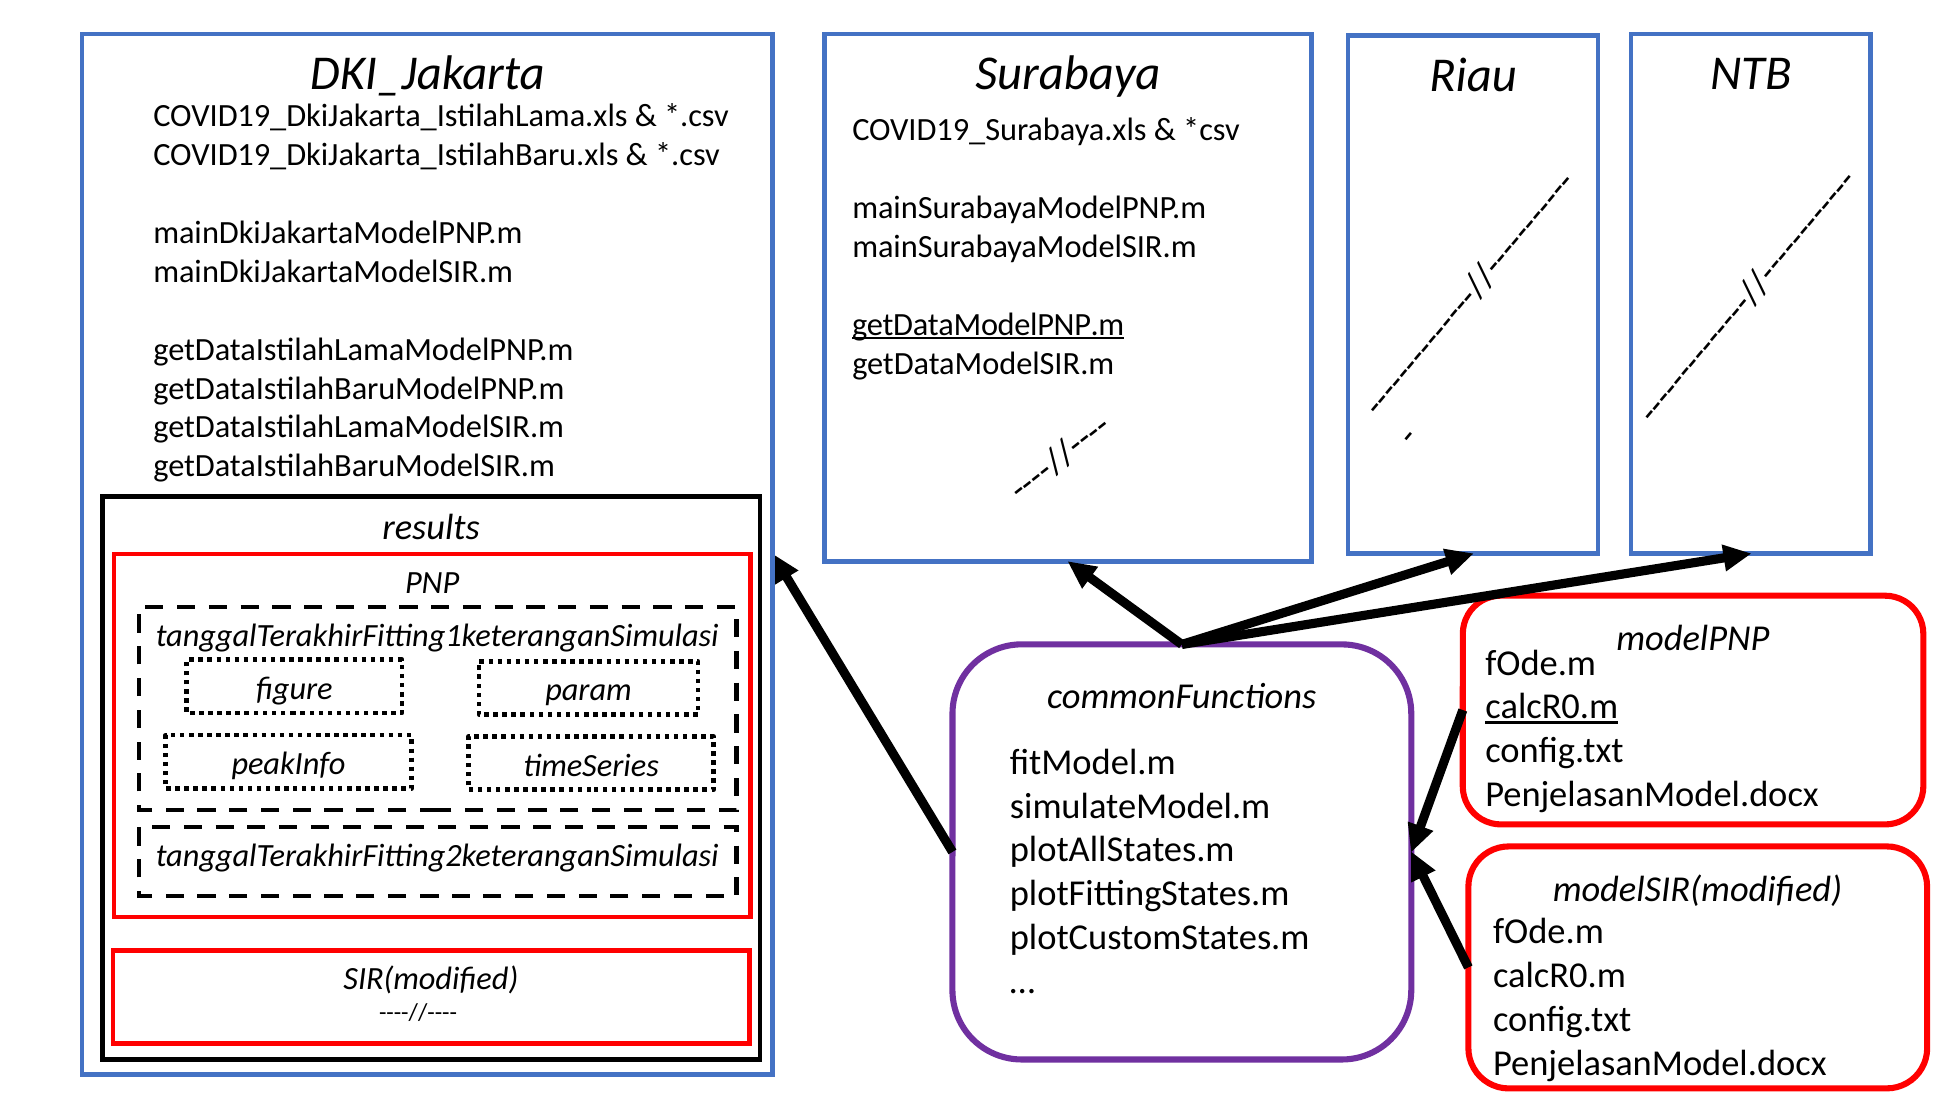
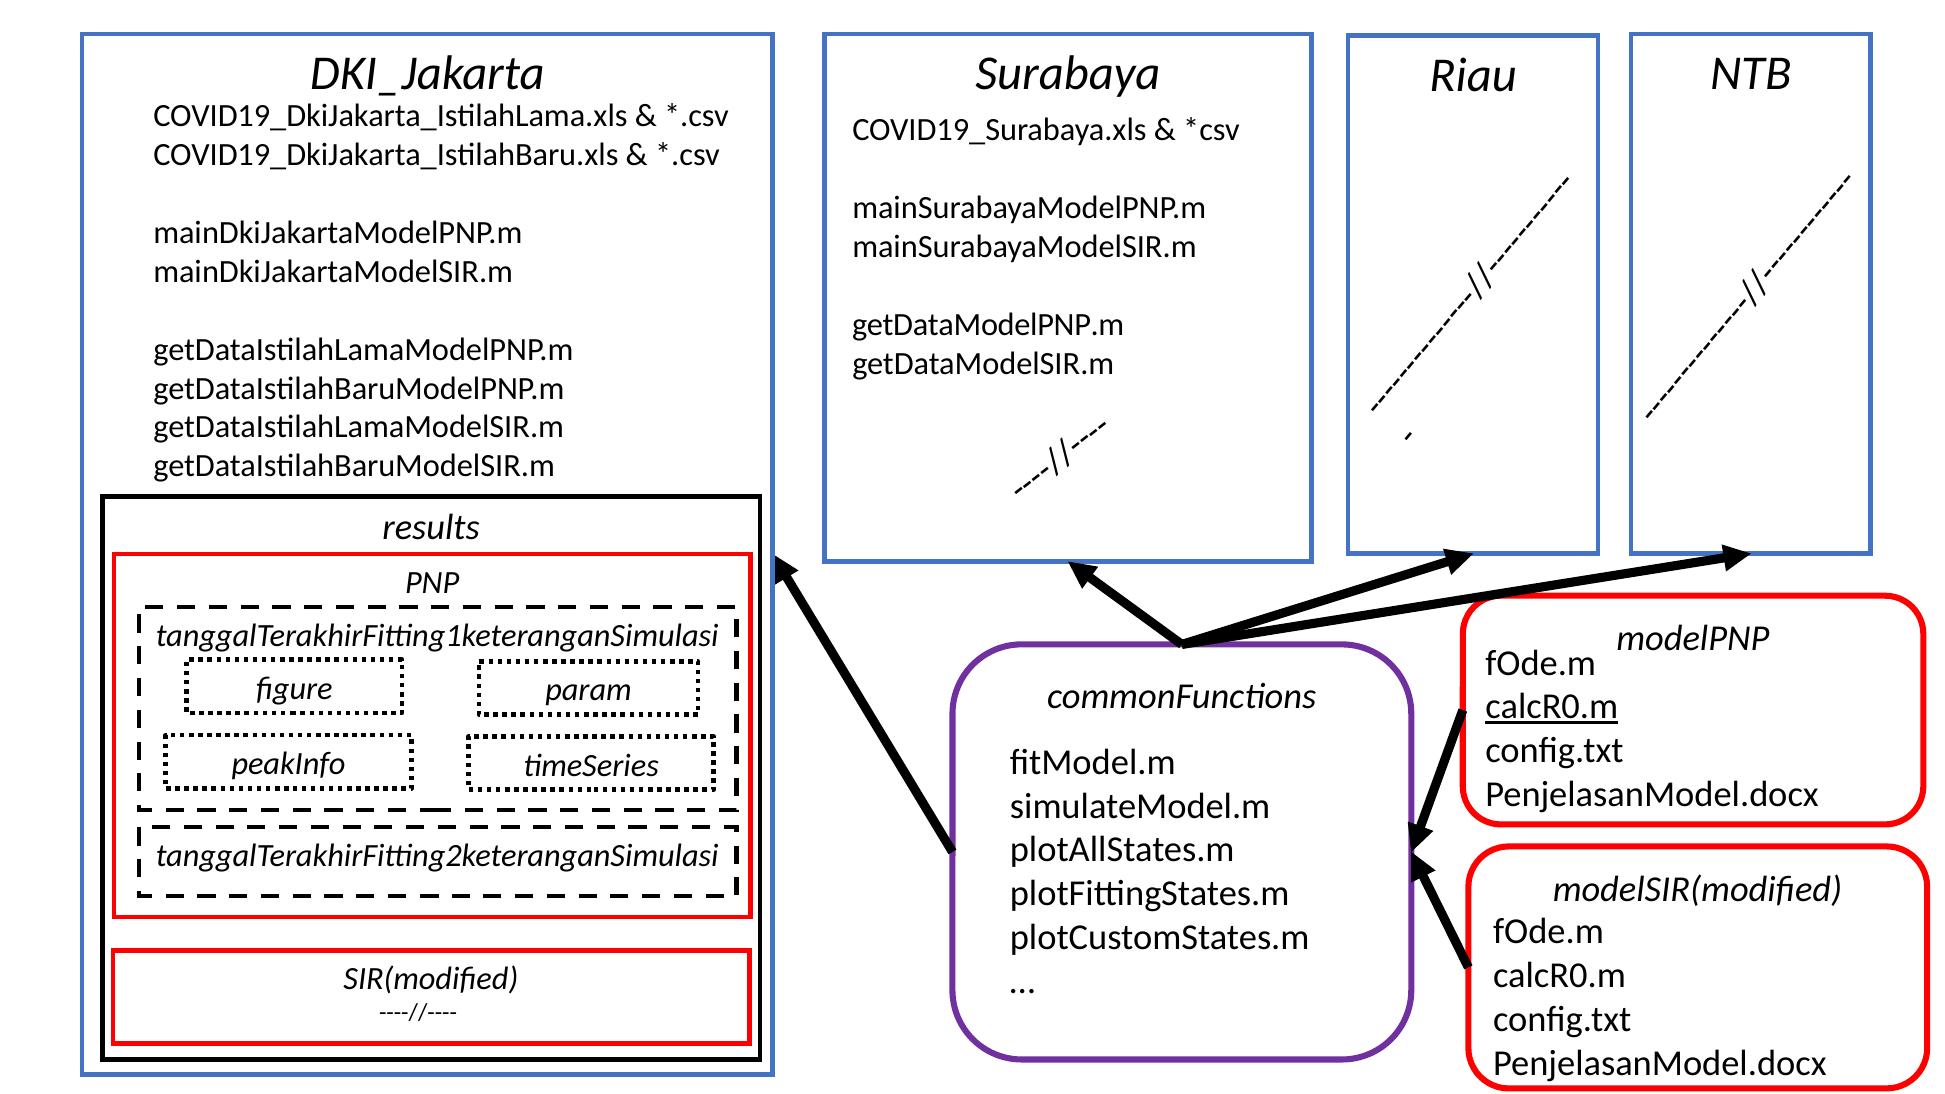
getDataModelPNP.m underline: present -> none
